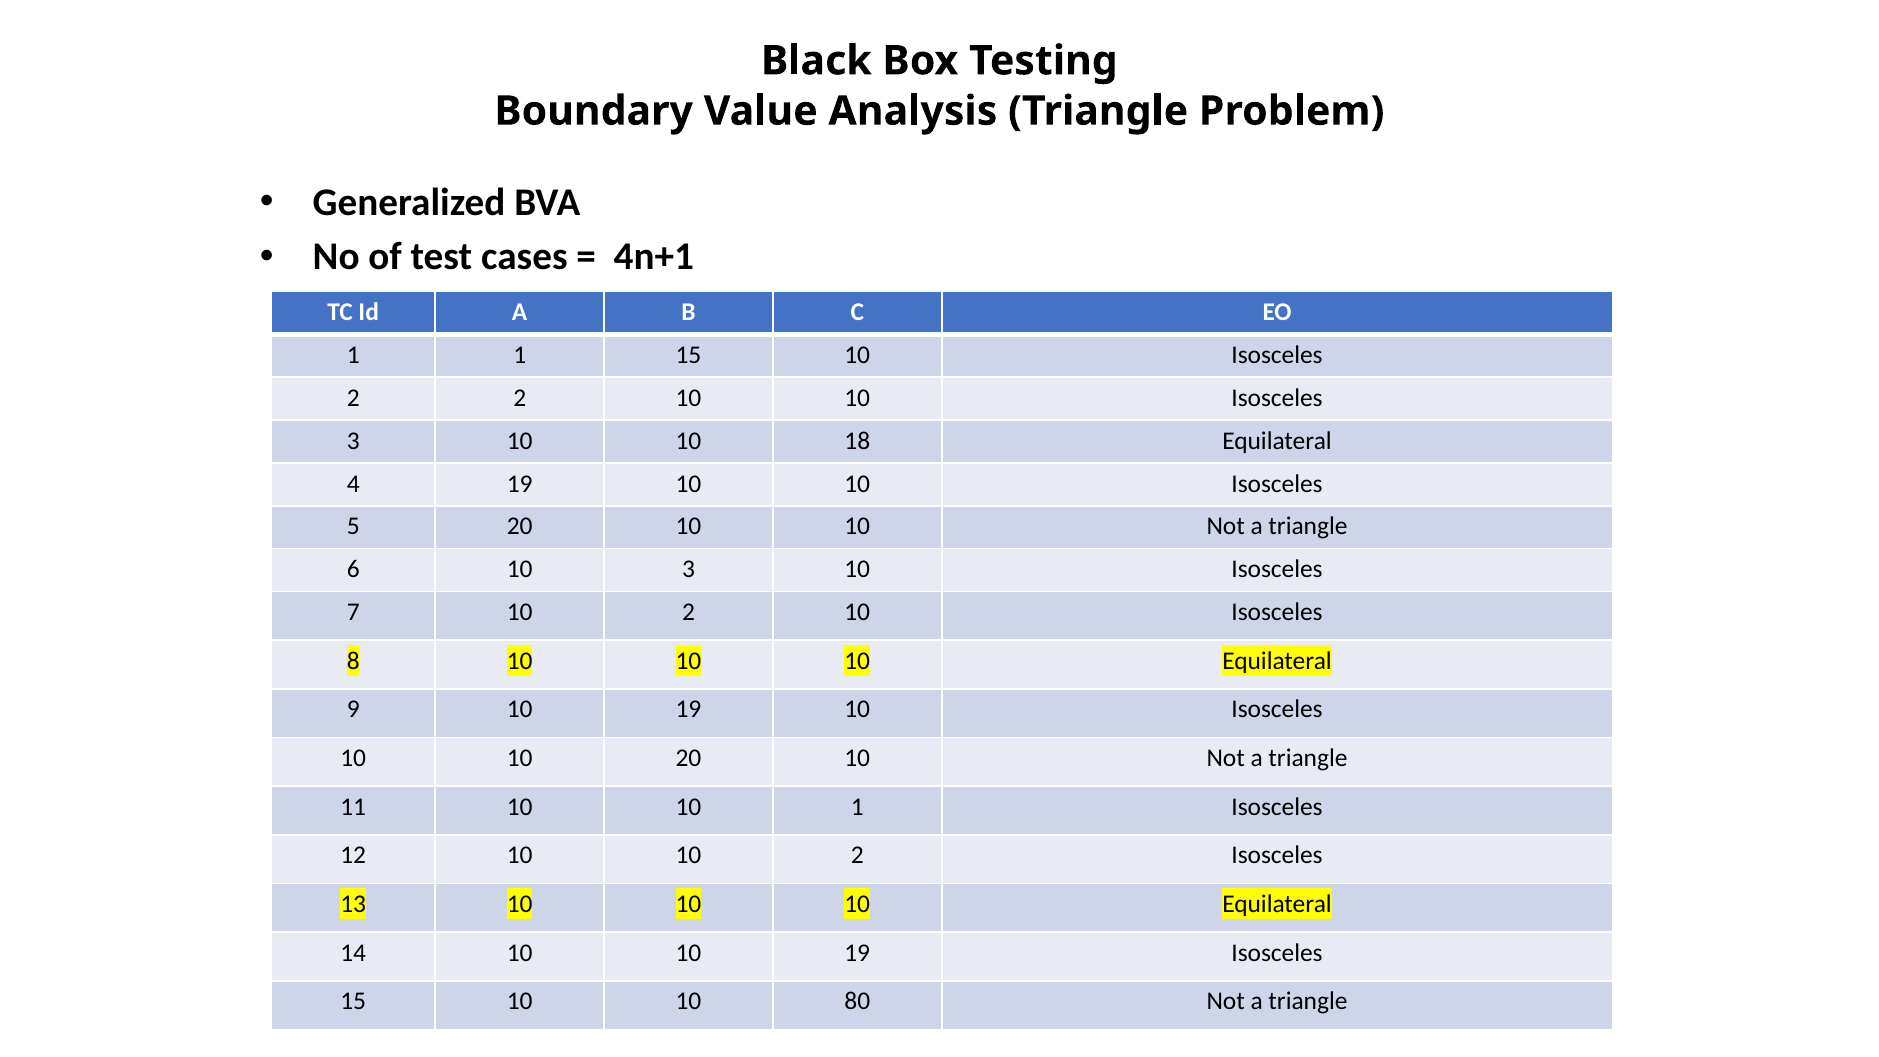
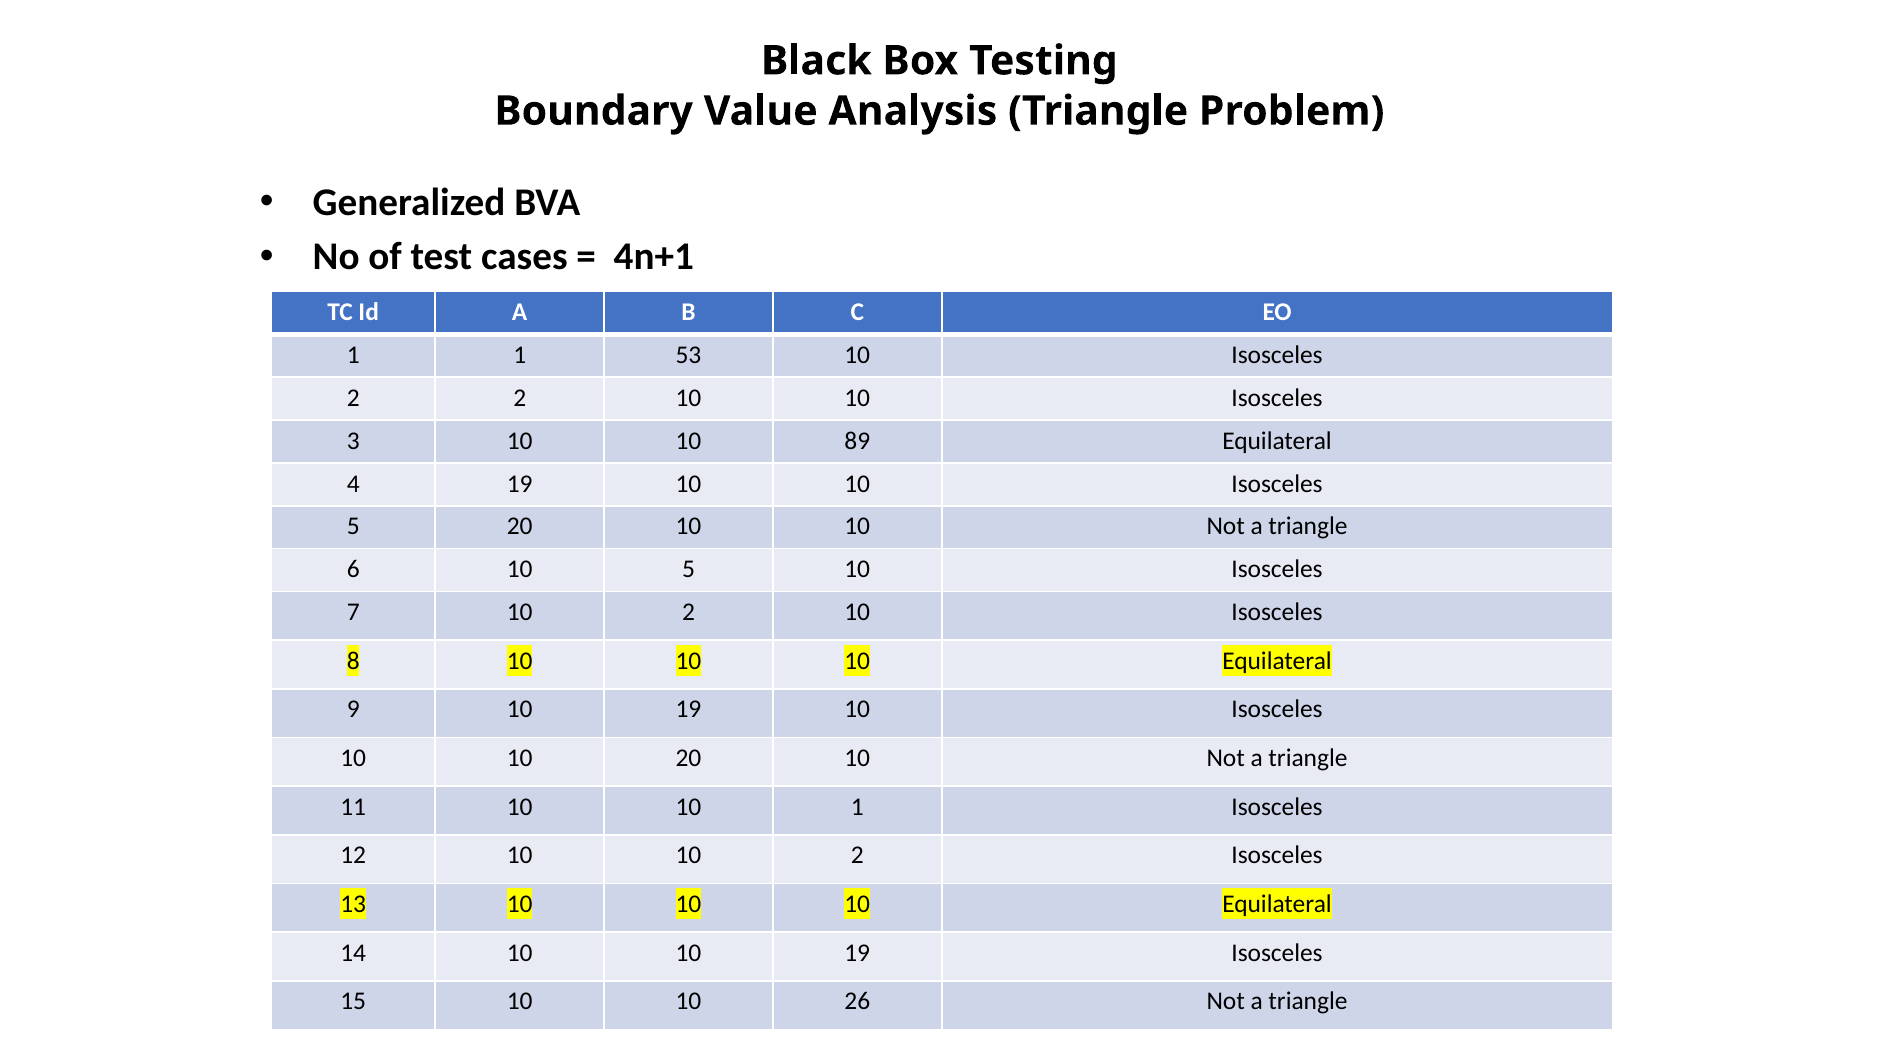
1 15: 15 -> 53
18: 18 -> 89
10 3: 3 -> 5
80: 80 -> 26
